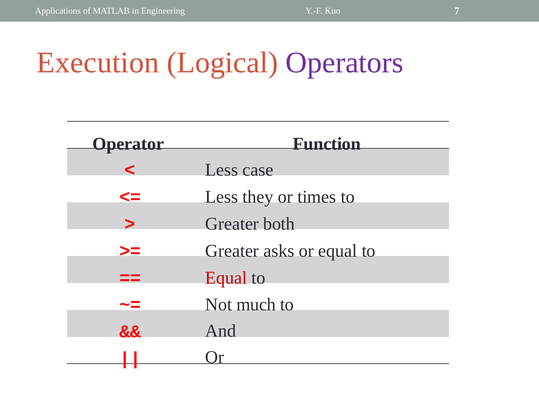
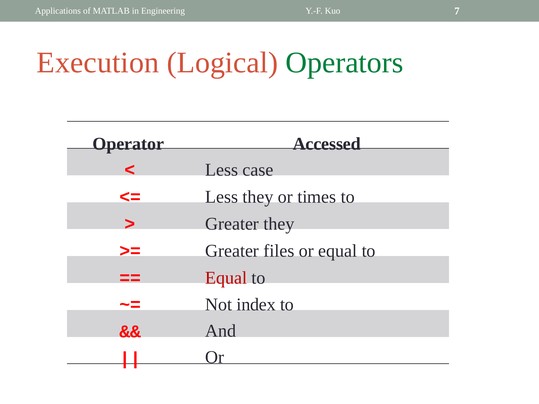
Operators colour: purple -> green
Function: Function -> Accessed
Greater both: both -> they
asks: asks -> files
much: much -> index
